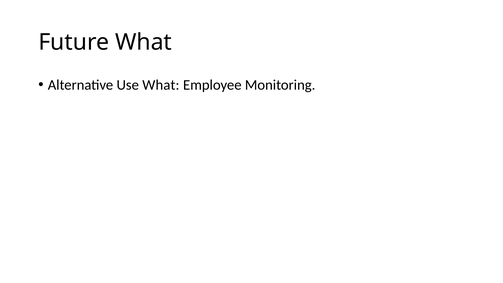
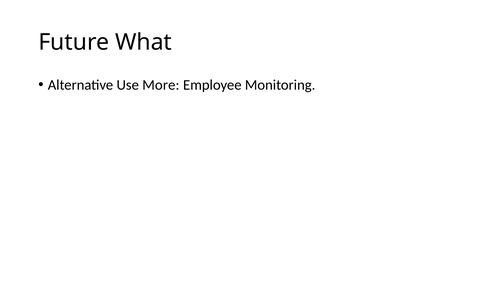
Use What: What -> More
